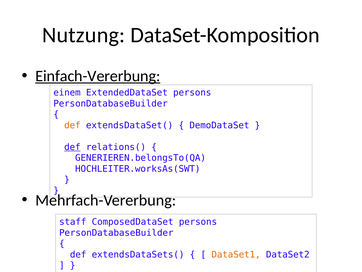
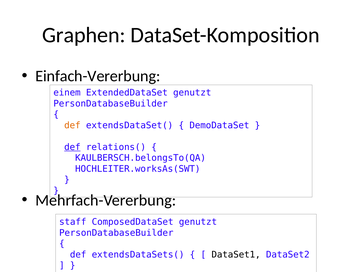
Nutzung: Nutzung -> Graphen
Einfach-Vererbung underline: present -> none
ExtendedDataSet persons: persons -> genutzt
GENERIEREN.belongsTo(QA: GENERIEREN.belongsTo(QA -> KAULBERSCH.belongsTo(QA
ComposedDataSet persons: persons -> genutzt
DataSet1 colour: orange -> black
